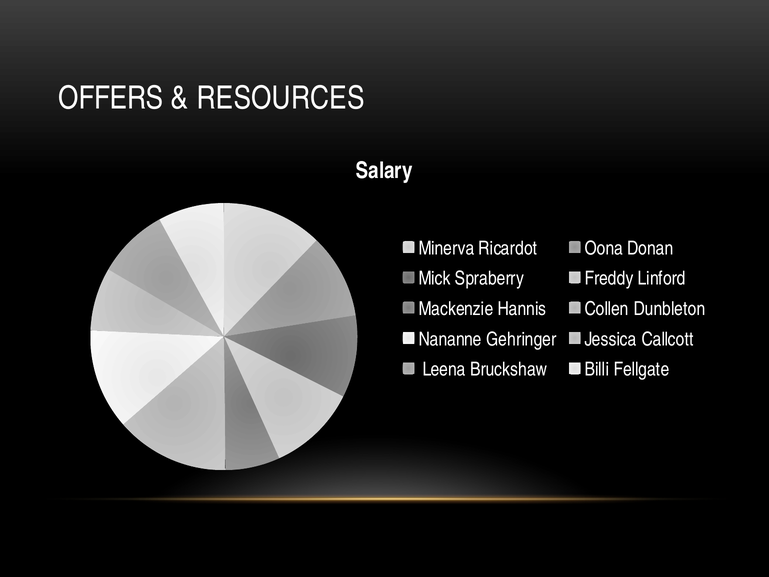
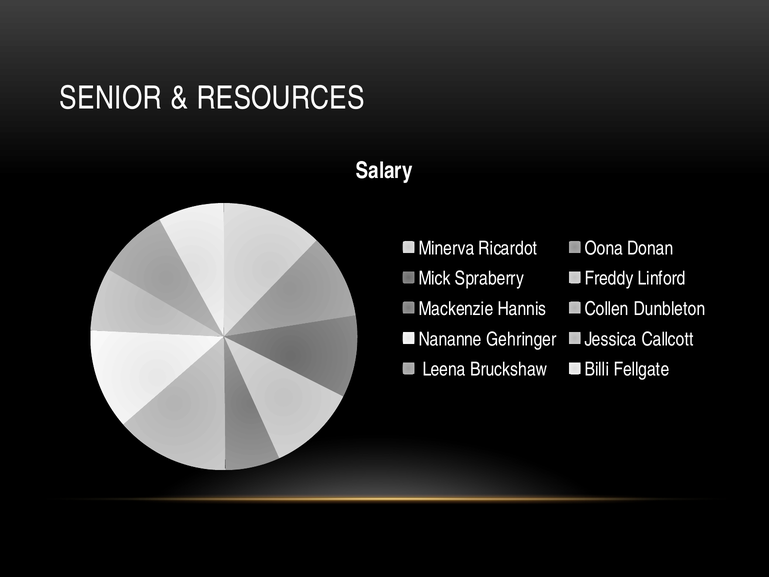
OFFERS: OFFERS -> SENIOR
